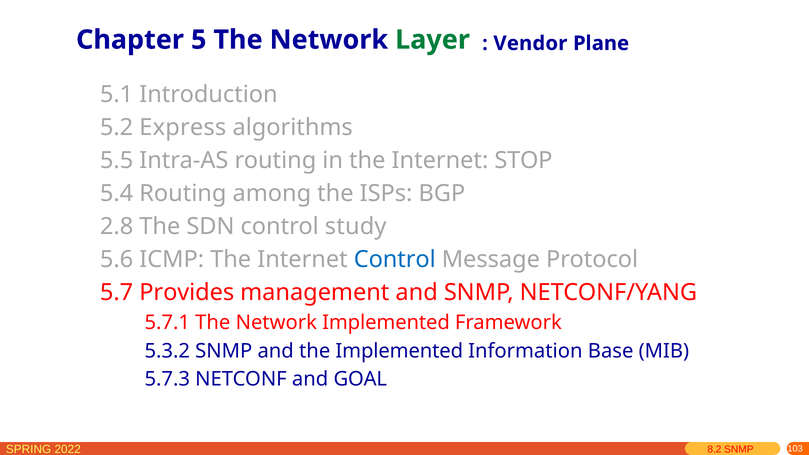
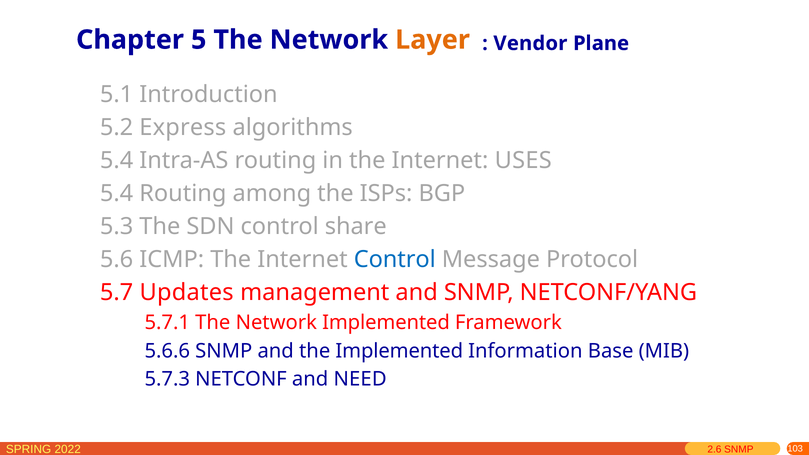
Layer colour: green -> orange
5.5 at (117, 161): 5.5 -> 5.4
STOP: STOP -> USES
2.8: 2.8 -> 5.3
study: study -> share
Provides: Provides -> Updates
5.3.2: 5.3.2 -> 5.6.6
GOAL: GOAL -> NEED
8.2: 8.2 -> 2.6
